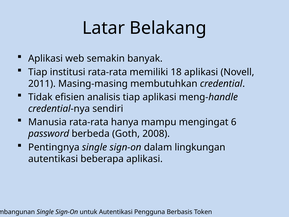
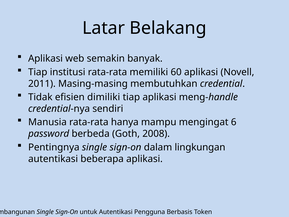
18: 18 -> 60
analisis: analisis -> dimiliki
